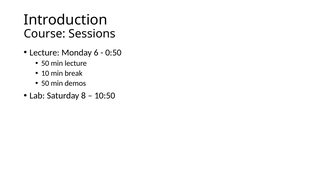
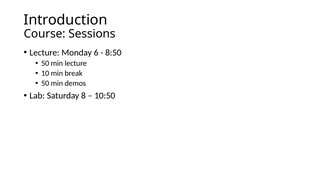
0:50: 0:50 -> 8:50
